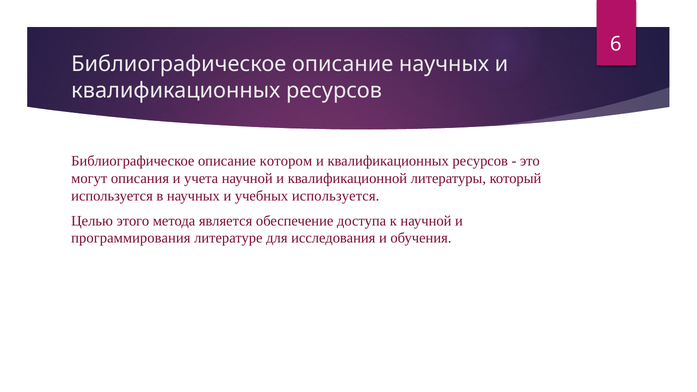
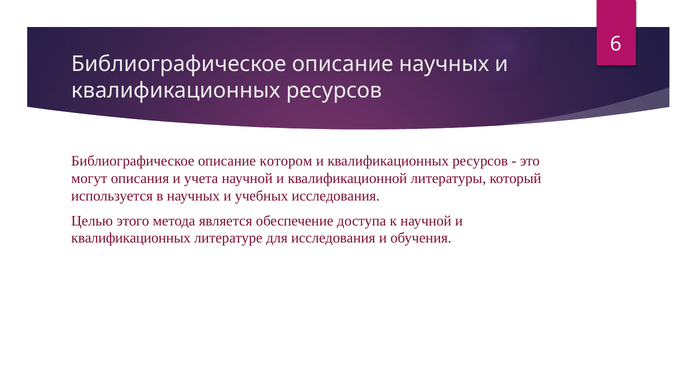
учебных используется: используется -> исследования
программирования at (131, 238): программирования -> квалификационных
